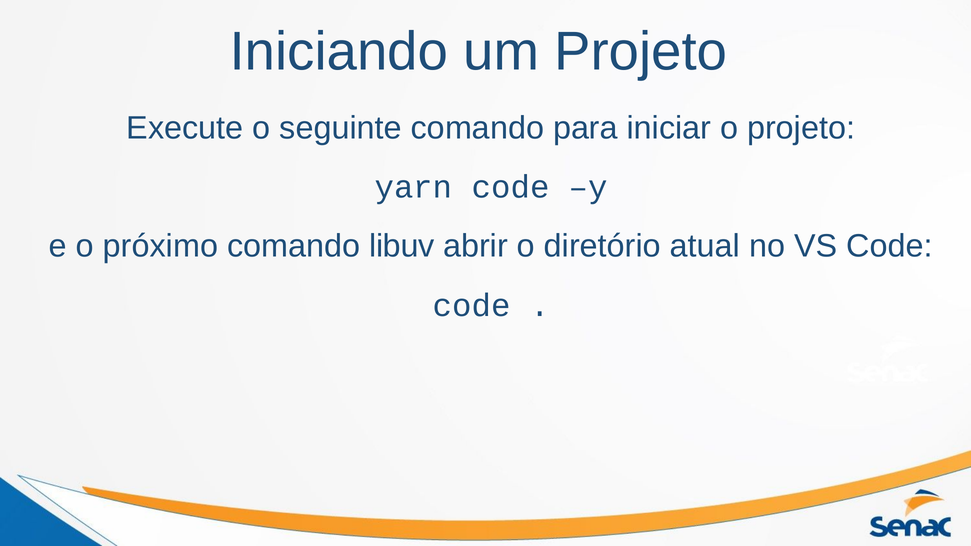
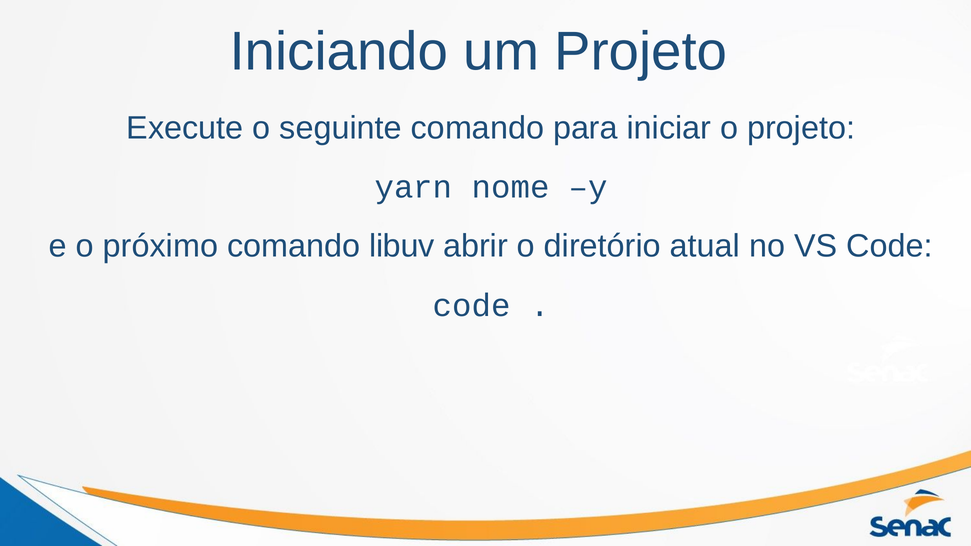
yarn code: code -> nome
